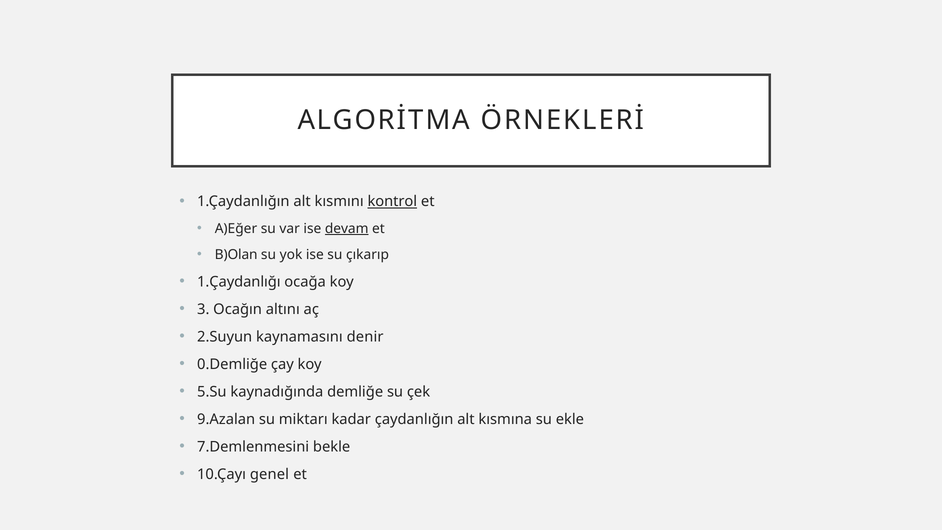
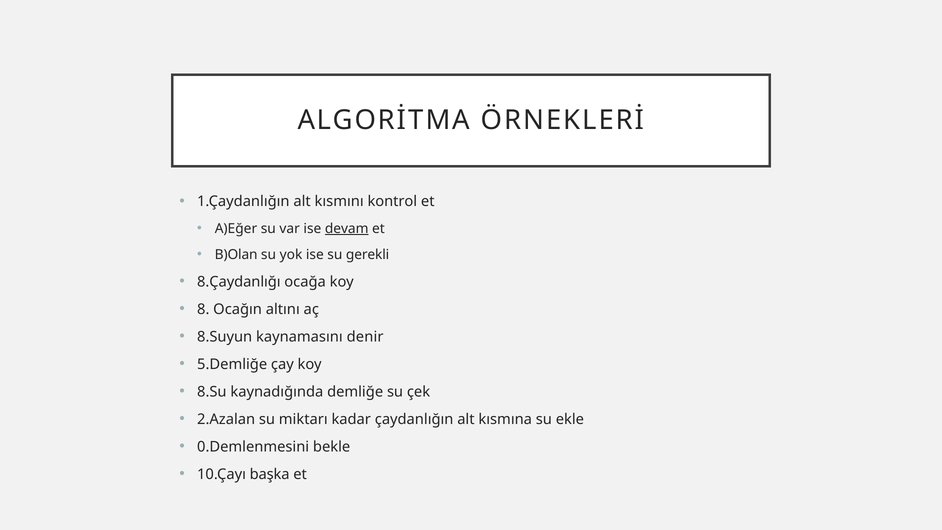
kontrol underline: present -> none
çıkarıp: çıkarıp -> gerekli
1.Çaydanlığı: 1.Çaydanlığı -> 8.Çaydanlığı
3: 3 -> 8
2.Suyun: 2.Suyun -> 8.Suyun
0.Demliğe: 0.Demliğe -> 5.Demliğe
5.Su: 5.Su -> 8.Su
9.Azalan: 9.Azalan -> 2.Azalan
7.Demlenmesini: 7.Demlenmesini -> 0.Demlenmesini
genel: genel -> başka
